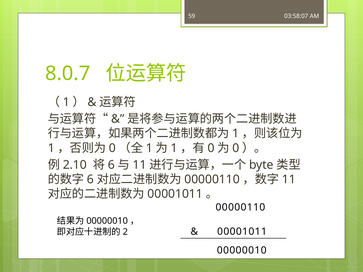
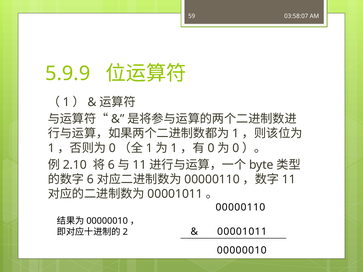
8.0.7: 8.0.7 -> 5.9.9
